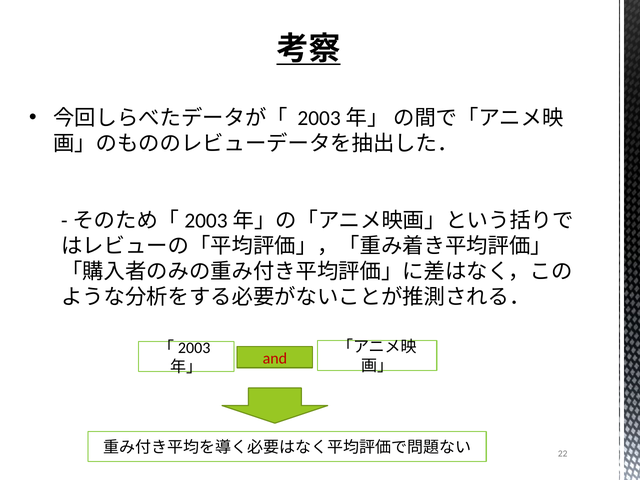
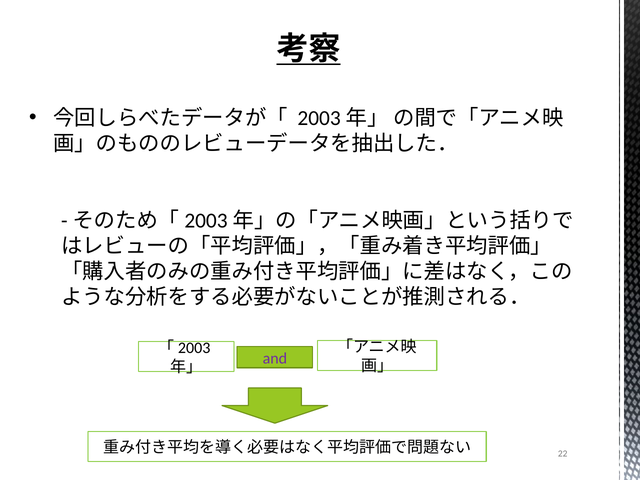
and colour: red -> purple
